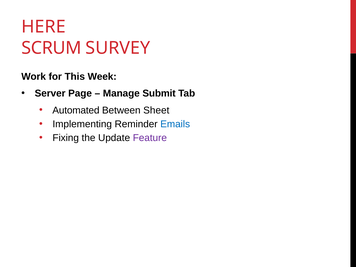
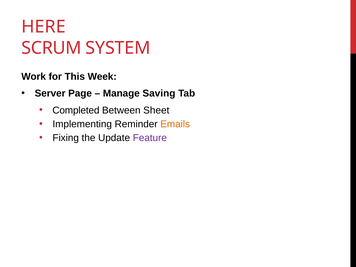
SURVEY: SURVEY -> SYSTEM
Submit: Submit -> Saving
Automated: Automated -> Completed
Emails colour: blue -> orange
